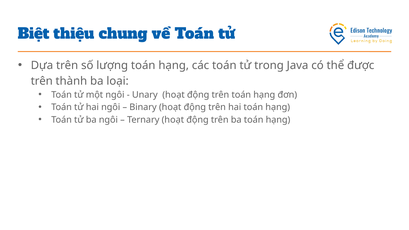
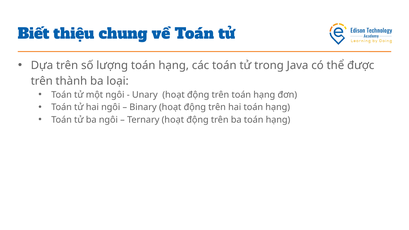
Biệt: Biệt -> Biết
